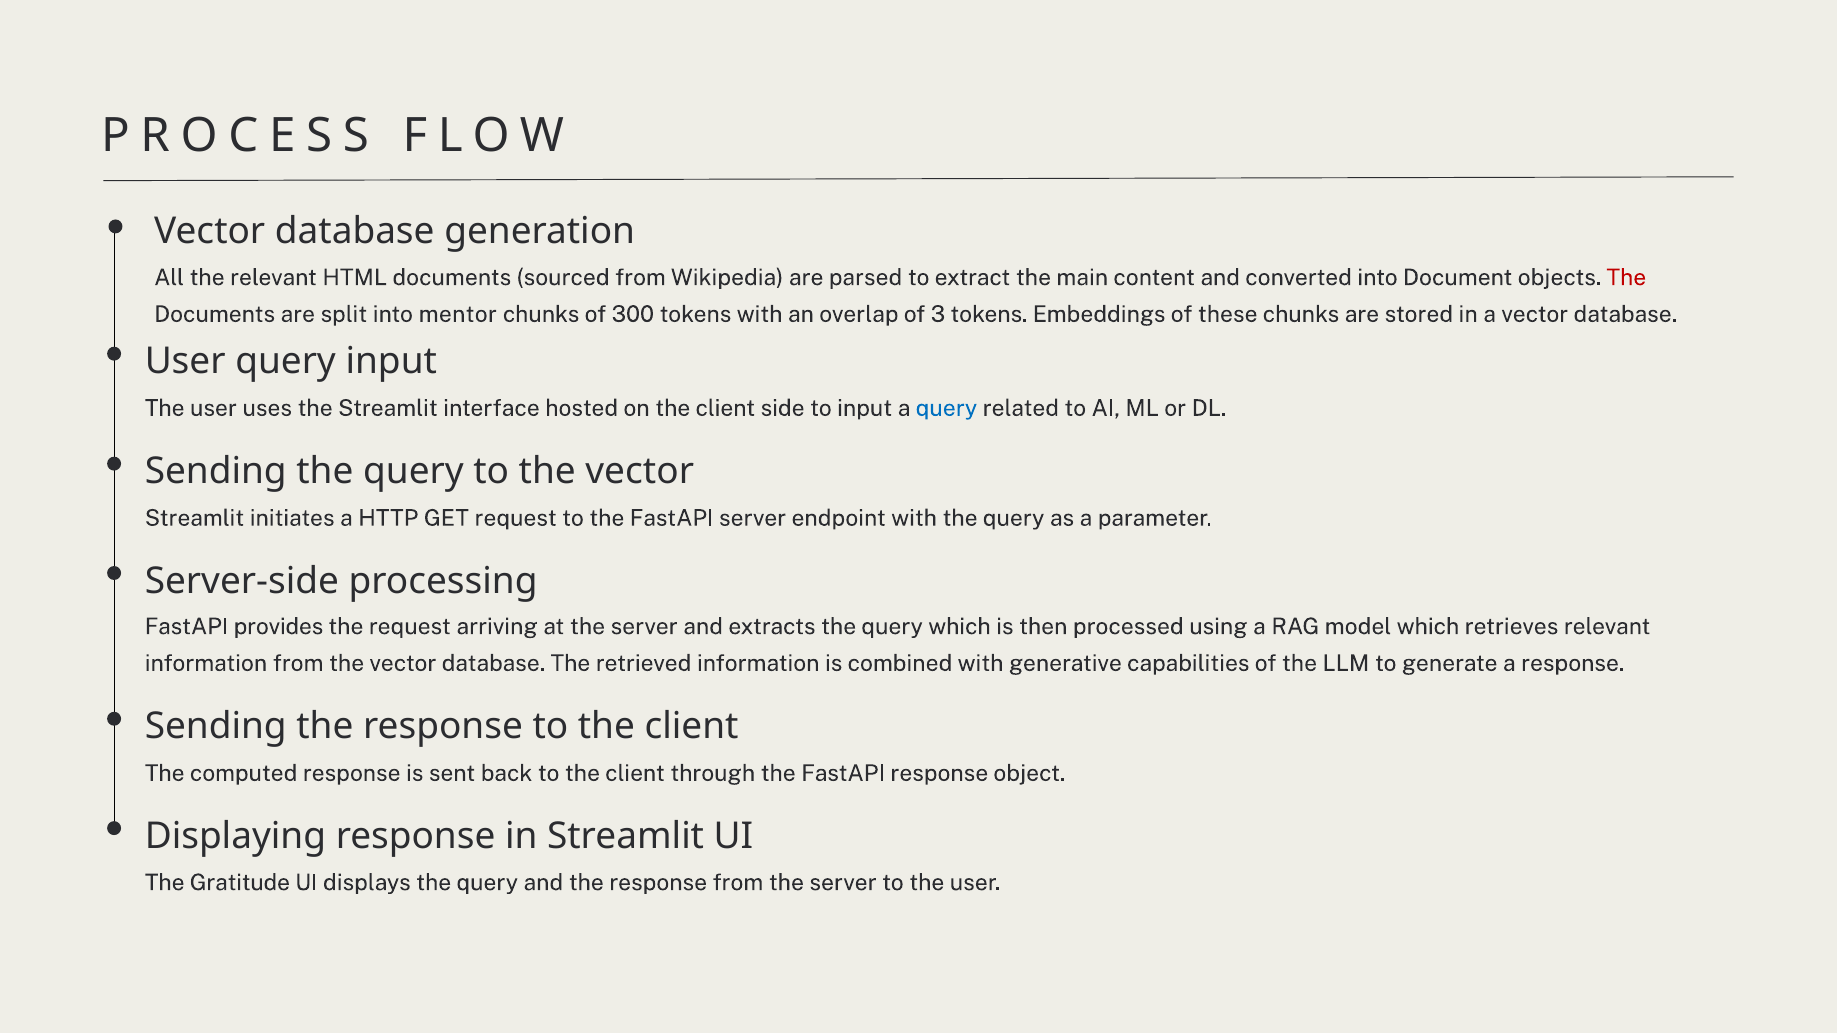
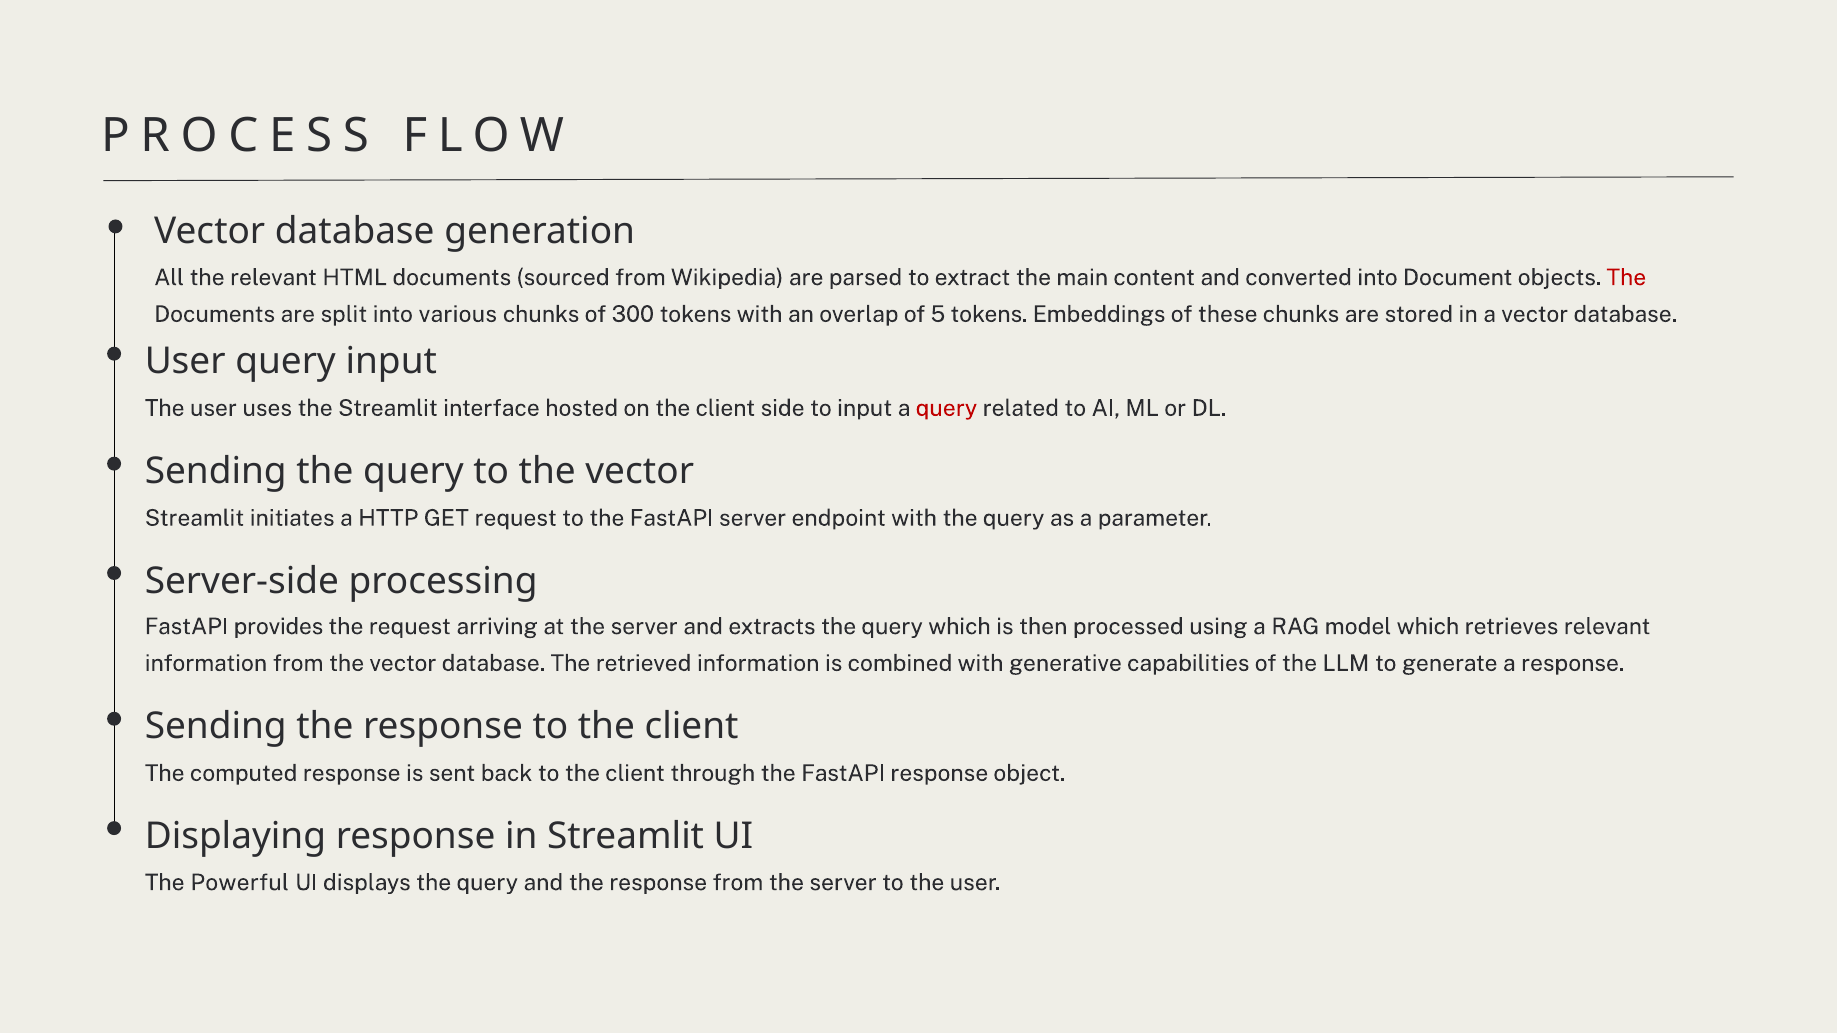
mentor: mentor -> various
3: 3 -> 5
query at (946, 408) colour: blue -> red
Gratitude: Gratitude -> Powerful
